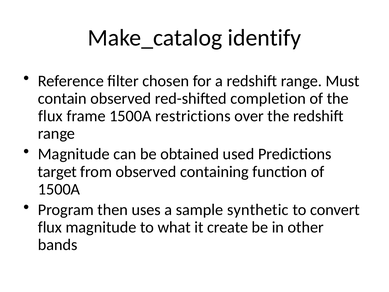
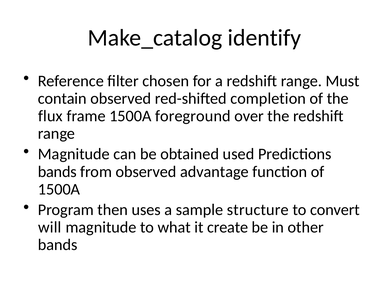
restrictions: restrictions -> foreground
target at (57, 172): target -> bands
containing: containing -> advantage
synthetic: synthetic -> structure
flux at (50, 227): flux -> will
